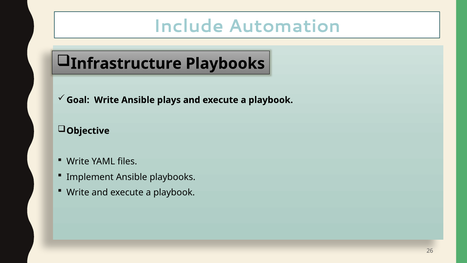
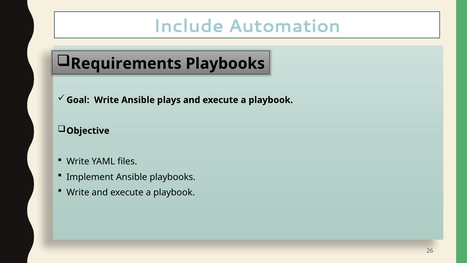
Infrastructure: Infrastructure -> Requirements
